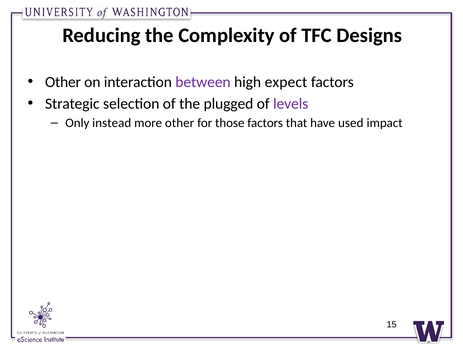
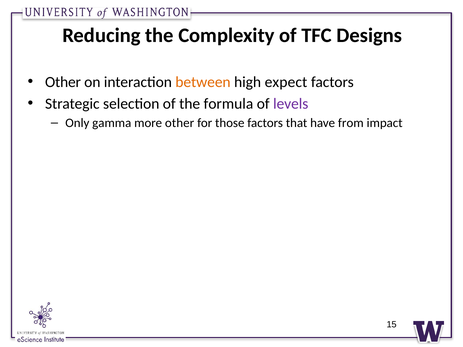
between colour: purple -> orange
plugged: plugged -> formula
instead: instead -> gamma
used: used -> from
